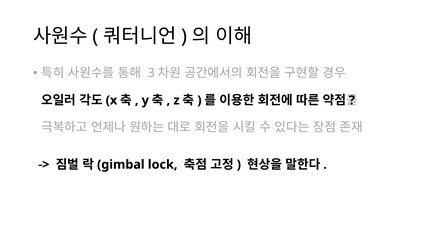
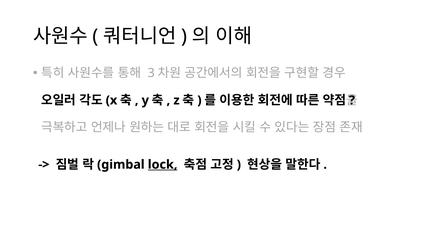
lock underline: none -> present
